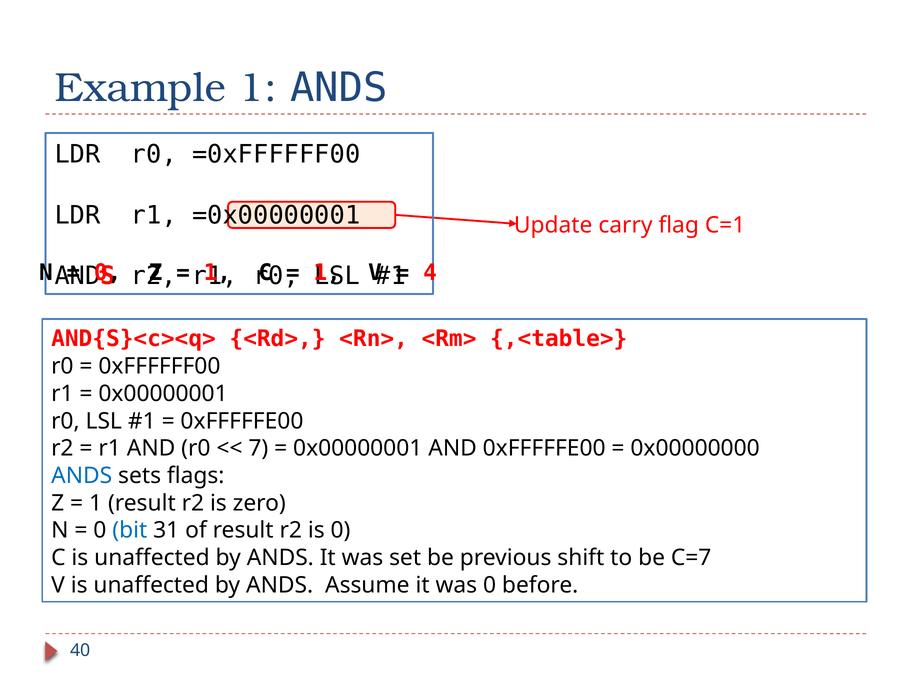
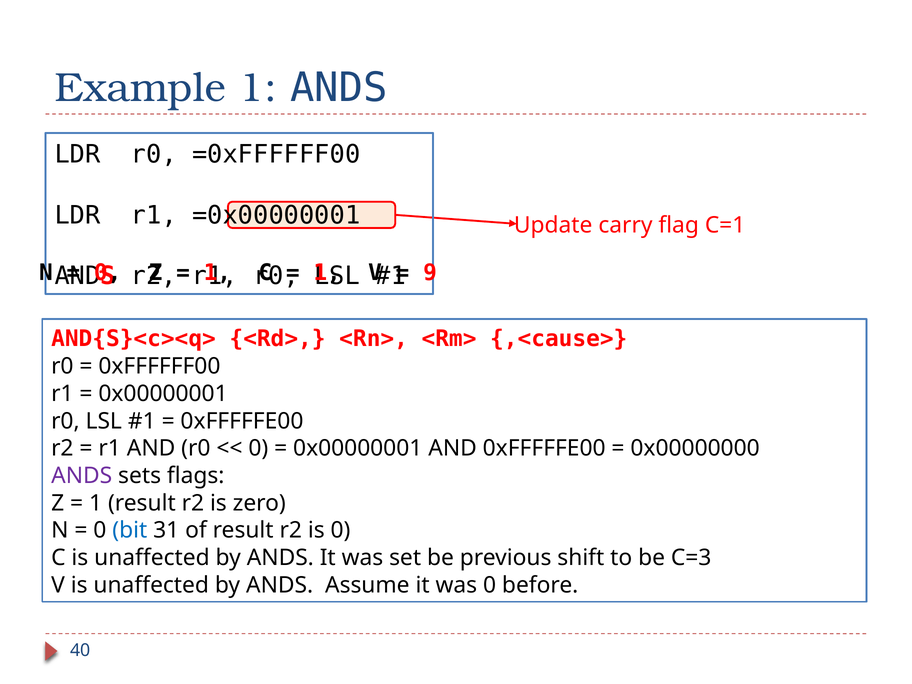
4: 4 -> 9
,<table>: ,<table> -> ,<cause>
7 at (258, 448): 7 -> 0
ANDS at (82, 476) colour: blue -> purple
C=7: C=7 -> C=3
